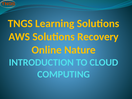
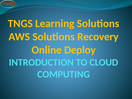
Nature: Nature -> Deploy
